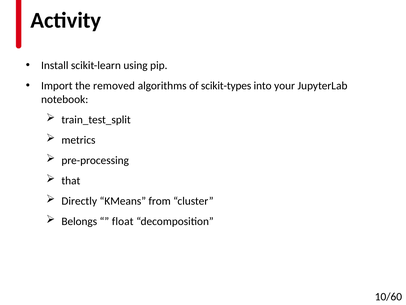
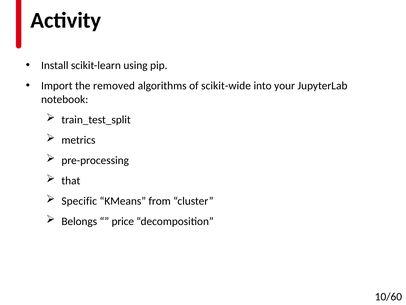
scikit-types: scikit-types -> scikit-wide
Directly: Directly -> Specific
float: float -> price
